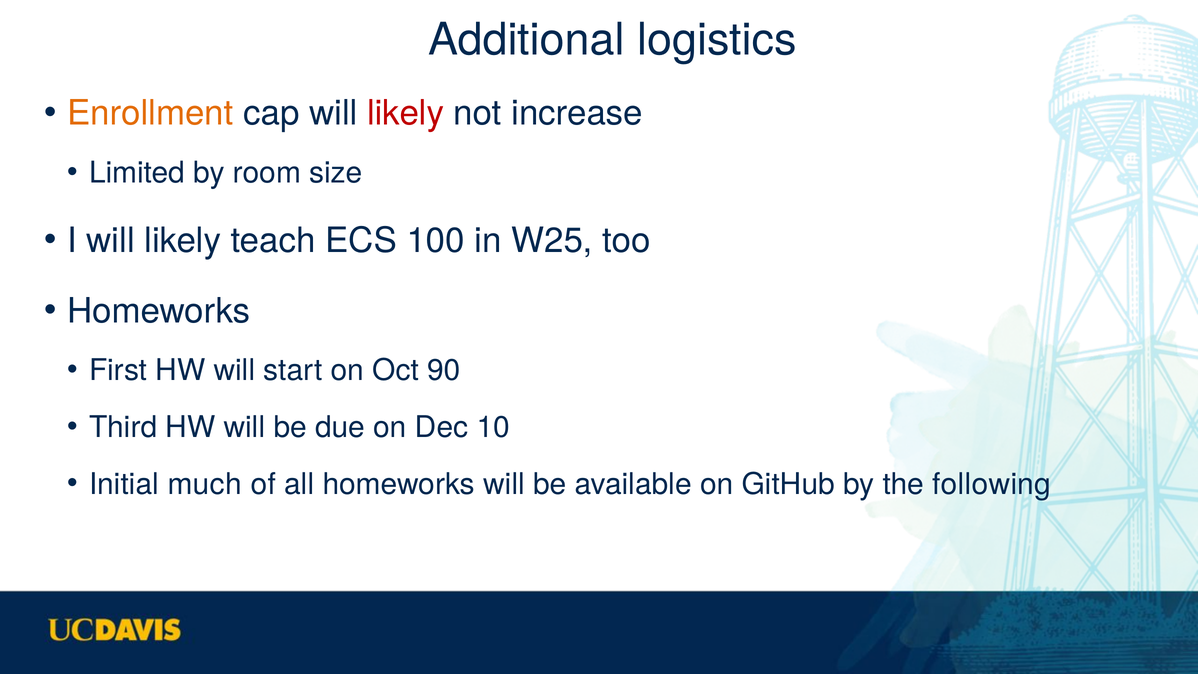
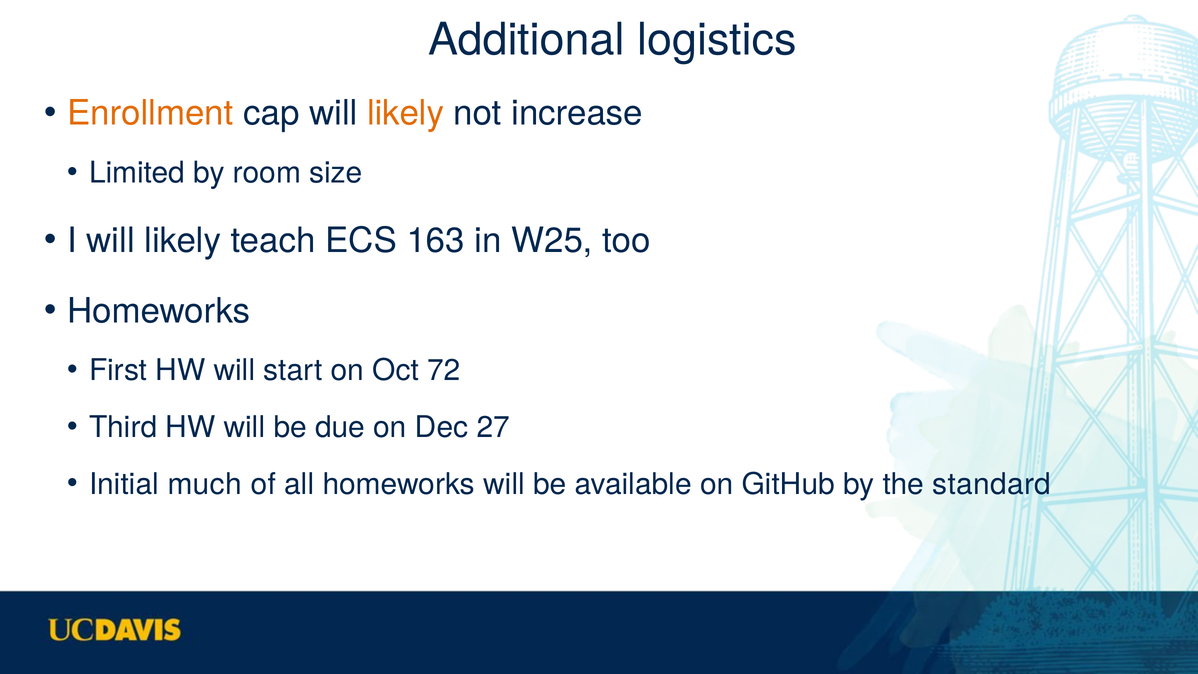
likely at (406, 113) colour: red -> orange
100: 100 -> 163
90: 90 -> 72
10: 10 -> 27
following: following -> standard
